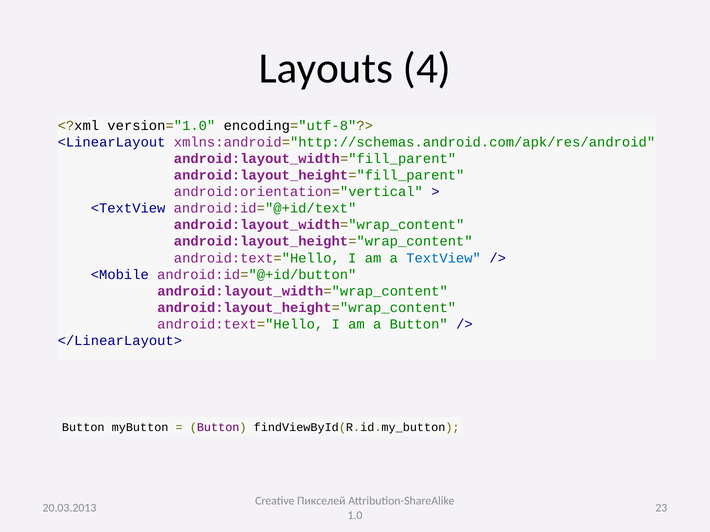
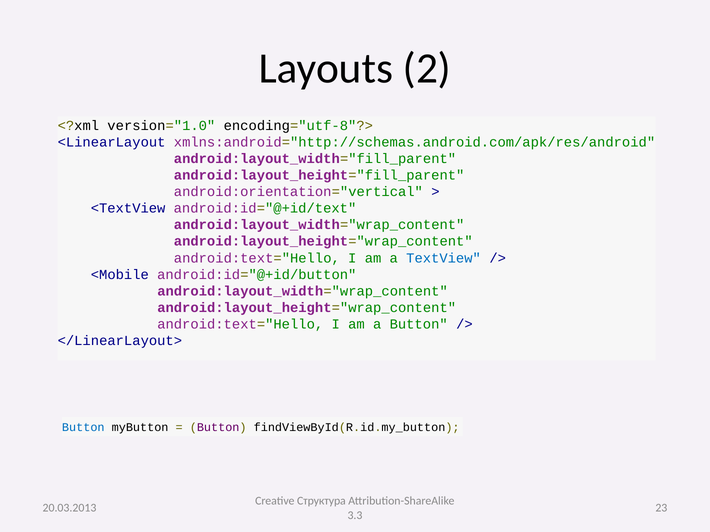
4: 4 -> 2
Button at (83, 428) colour: black -> blue
Пикселей: Пикселей -> Структура
1.0: 1.0 -> 3.3
